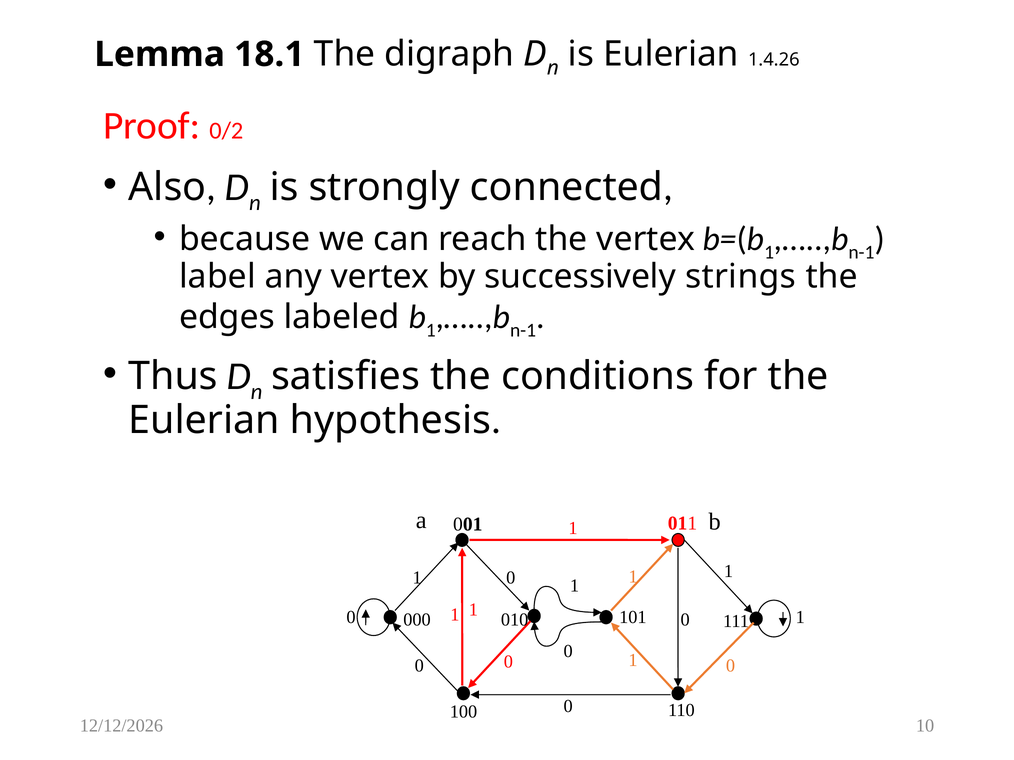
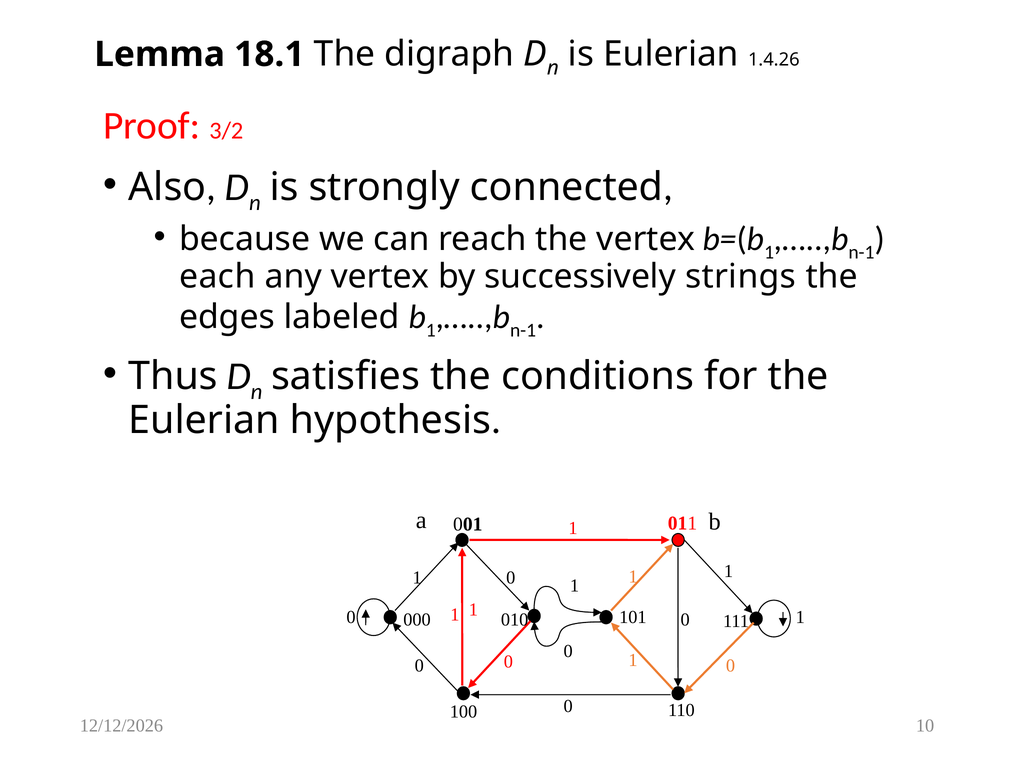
0/2: 0/2 -> 3/2
label: label -> each
